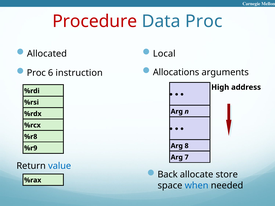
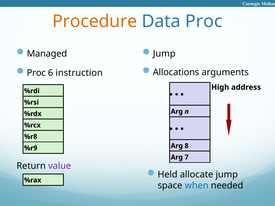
Procedure colour: red -> orange
Allocated: Allocated -> Managed
Local at (164, 54): Local -> Jump
value colour: blue -> purple
Back: Back -> Held
allocate store: store -> jump
